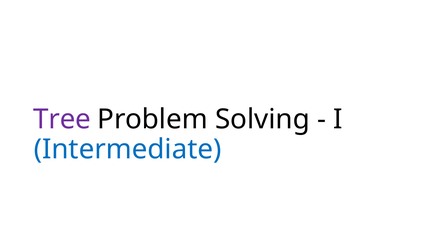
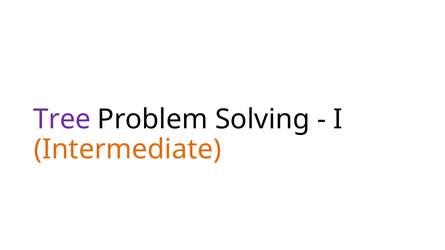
Intermediate colour: blue -> orange
